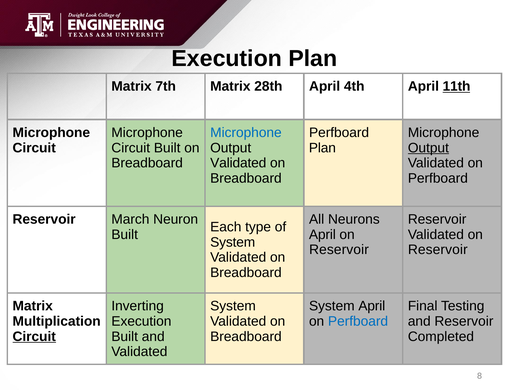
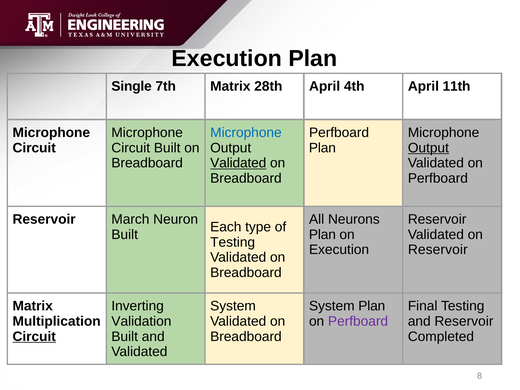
Matrix at (132, 86): Matrix -> Single
11th underline: present -> none
Validated at (238, 163) underline: none -> present
April at (322, 235): April -> Plan
System at (233, 242): System -> Testing
Reservoir at (339, 250): Reservoir -> Execution
System April: April -> Plan
Execution at (141, 321): Execution -> Validation
Perfboard at (358, 321) colour: blue -> purple
